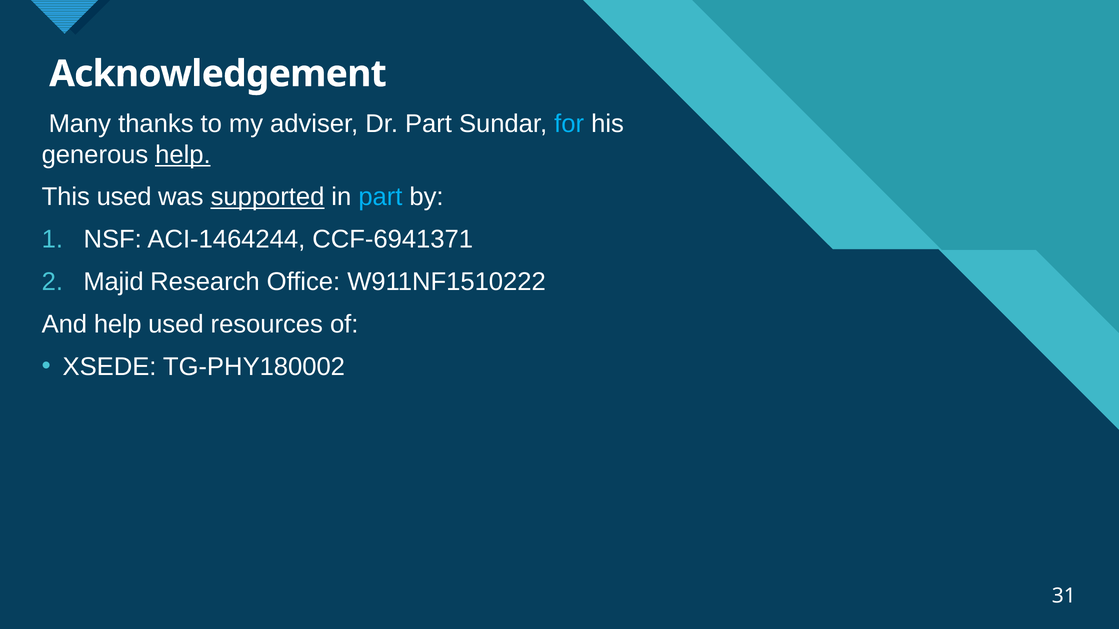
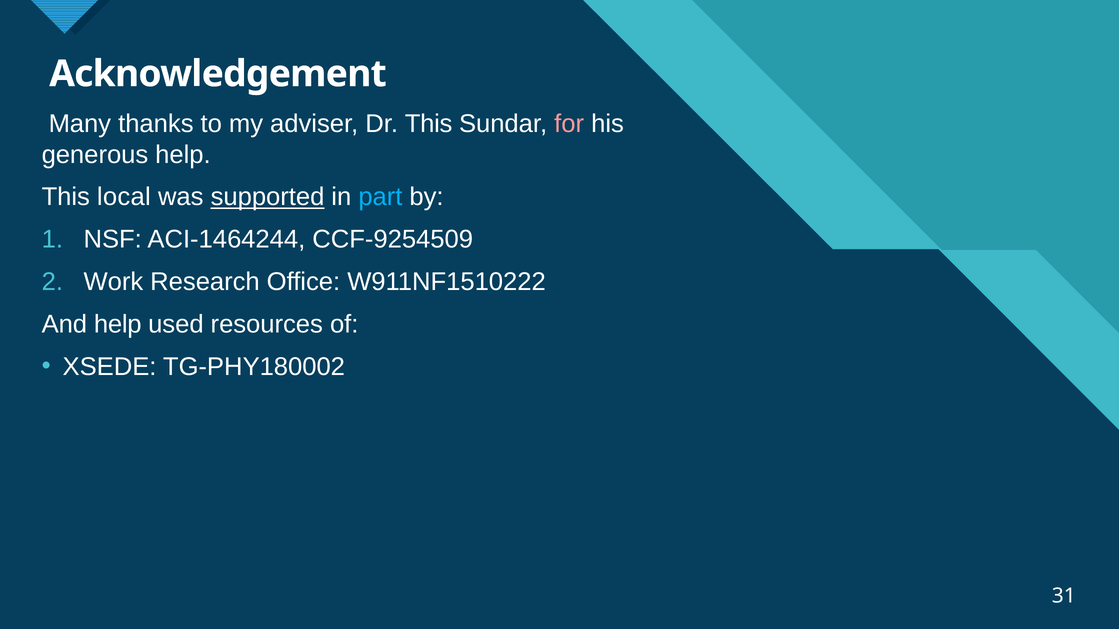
Dr Part: Part -> This
for colour: light blue -> pink
help at (183, 155) underline: present -> none
This used: used -> local
CCF-6941371: CCF-6941371 -> CCF-9254509
Majid: Majid -> Work
